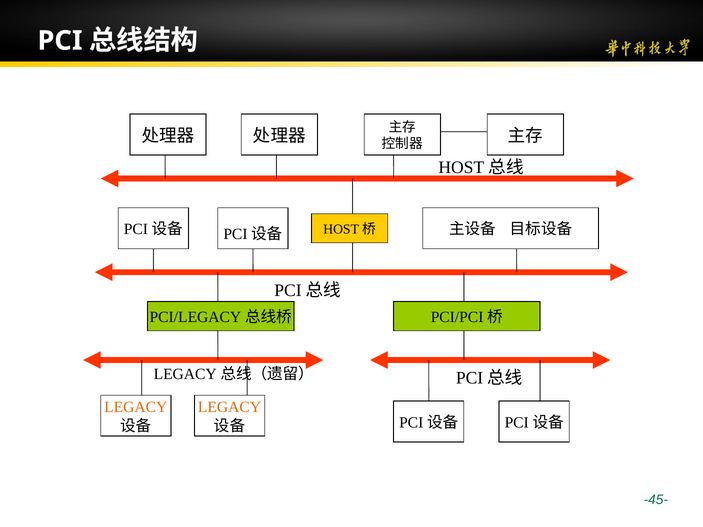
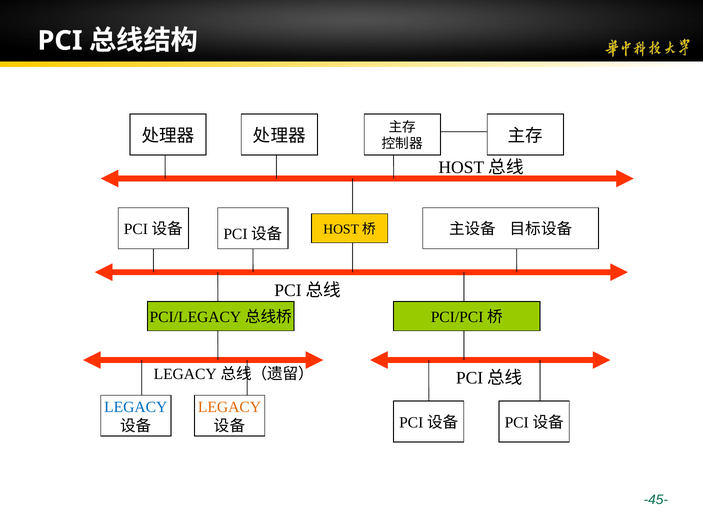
LEGACY at (136, 408) colour: orange -> blue
